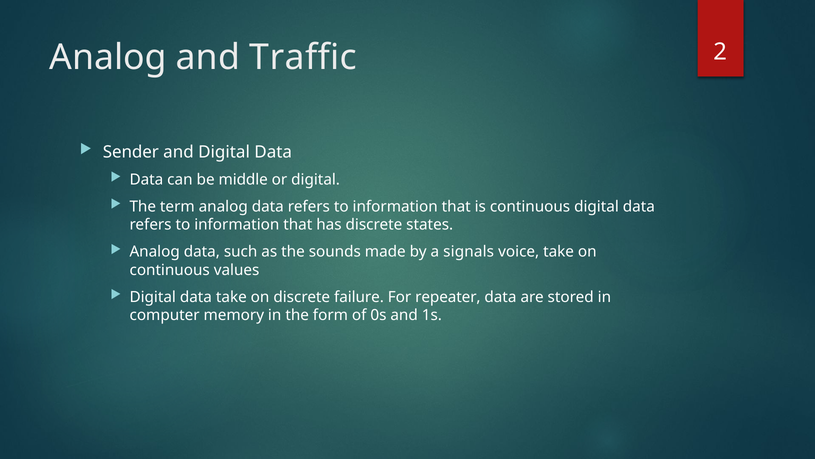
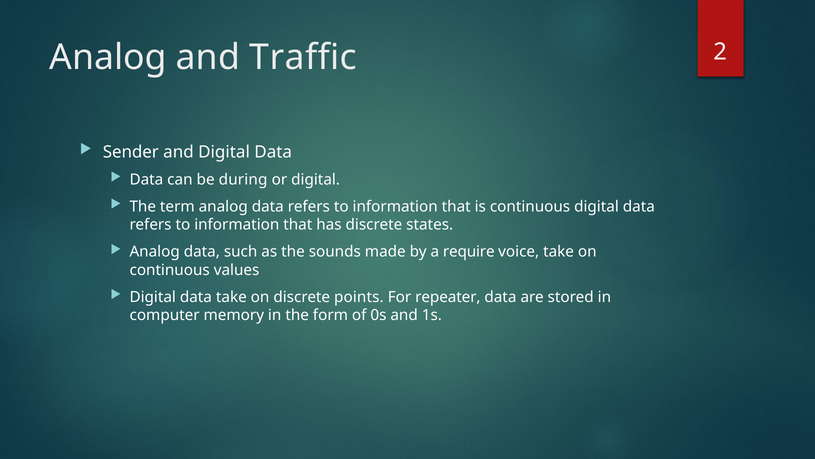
middle: middle -> during
signals: signals -> require
failure: failure -> points
